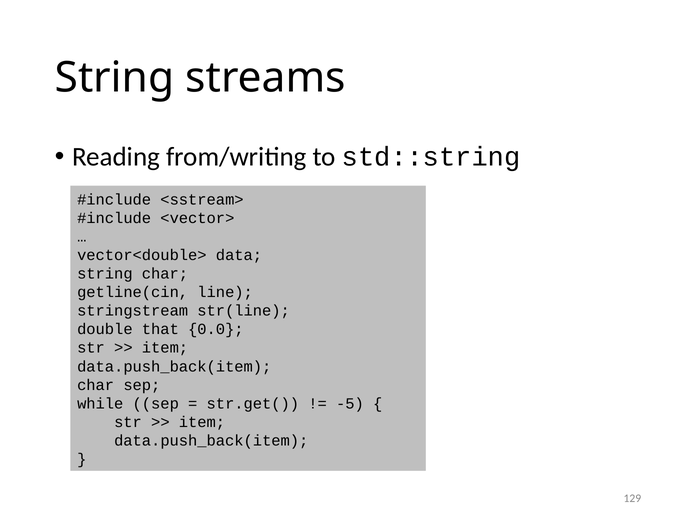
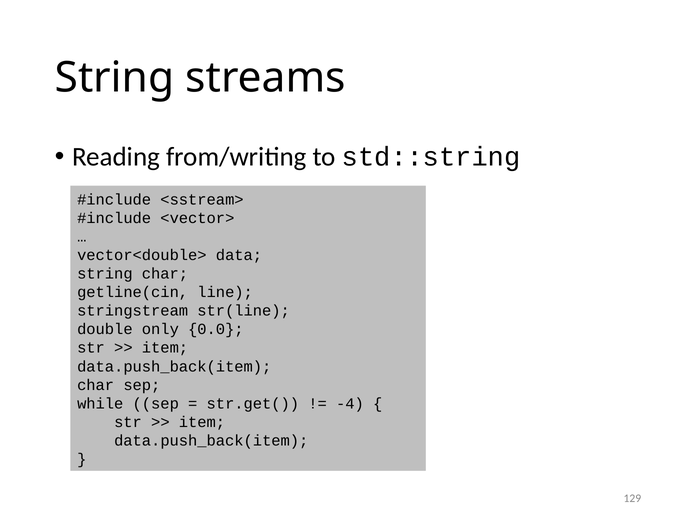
that: that -> only
-5: -5 -> -4
